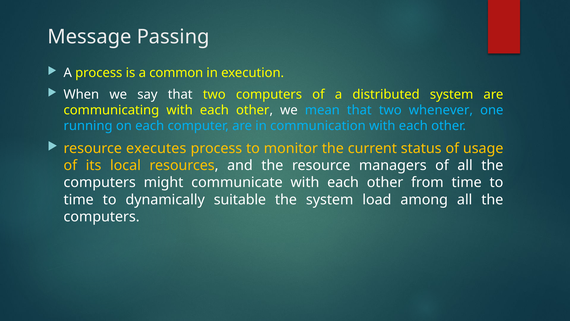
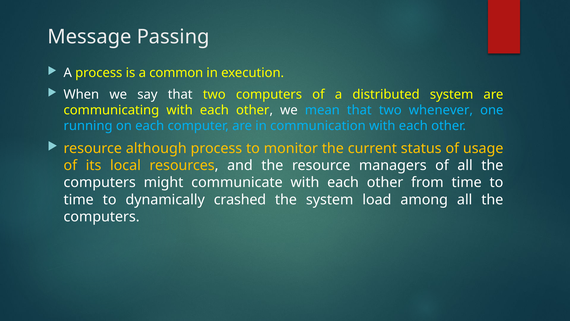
executes: executes -> although
suitable: suitable -> crashed
